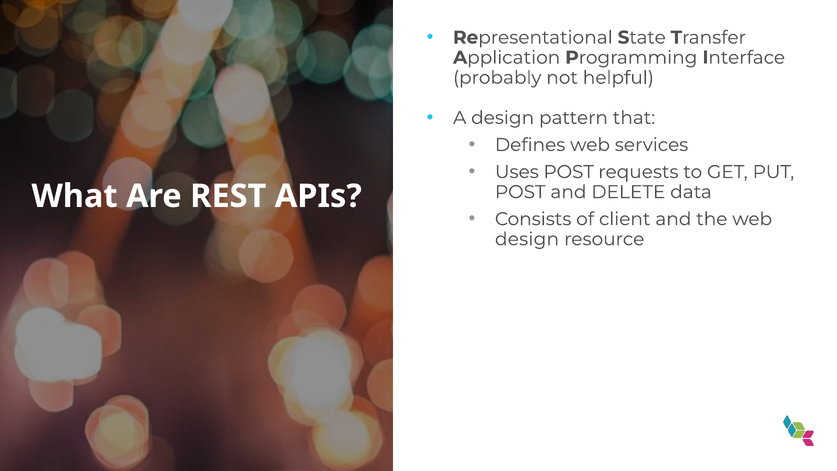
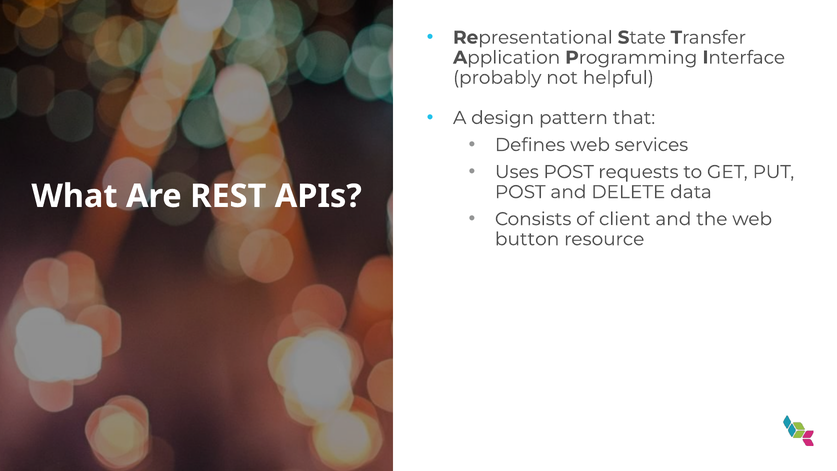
design at (527, 239): design -> button
